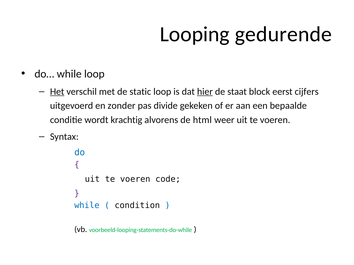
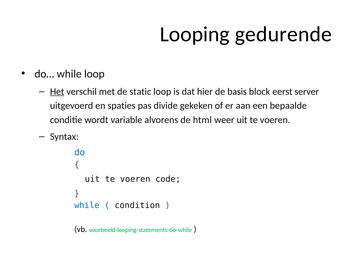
hier underline: present -> none
staat: staat -> basis
cijfers: cijfers -> server
zonder: zonder -> spaties
krachtig: krachtig -> variable
